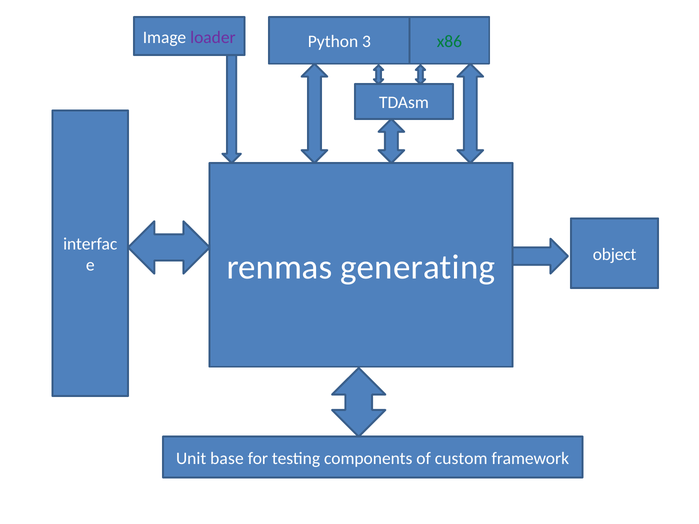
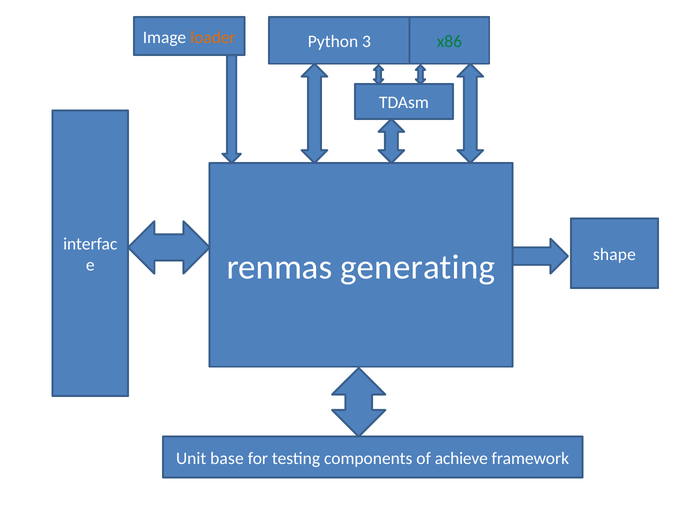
loader colour: purple -> orange
object: object -> shape
custom: custom -> achieve
